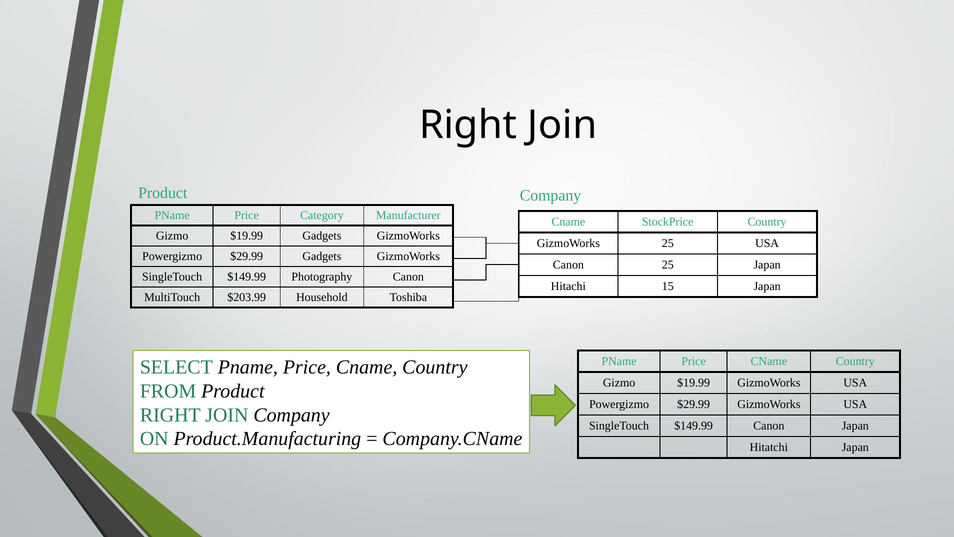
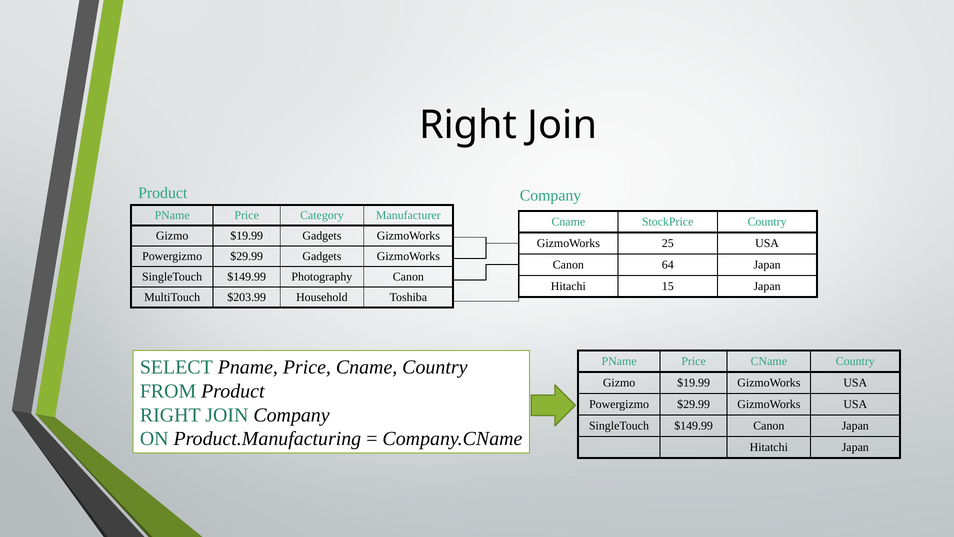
Canon 25: 25 -> 64
